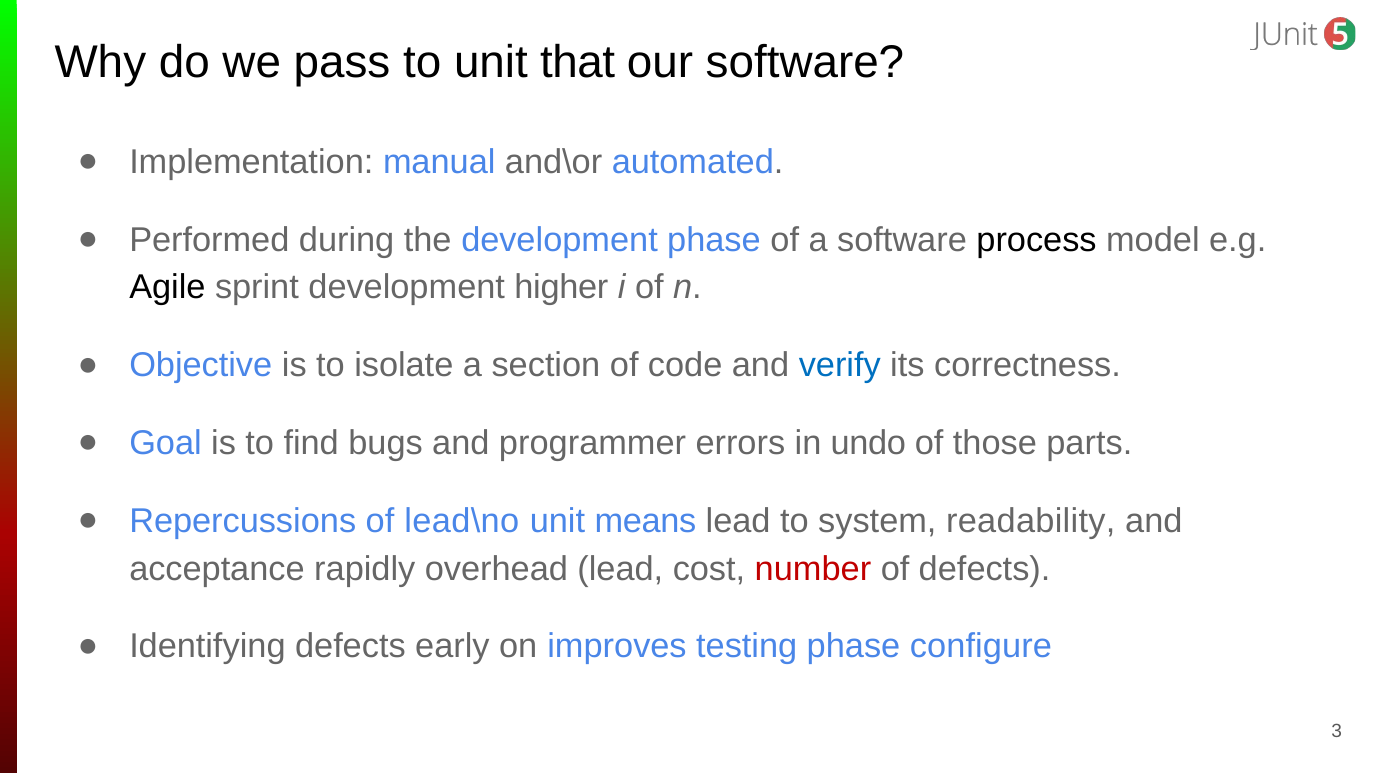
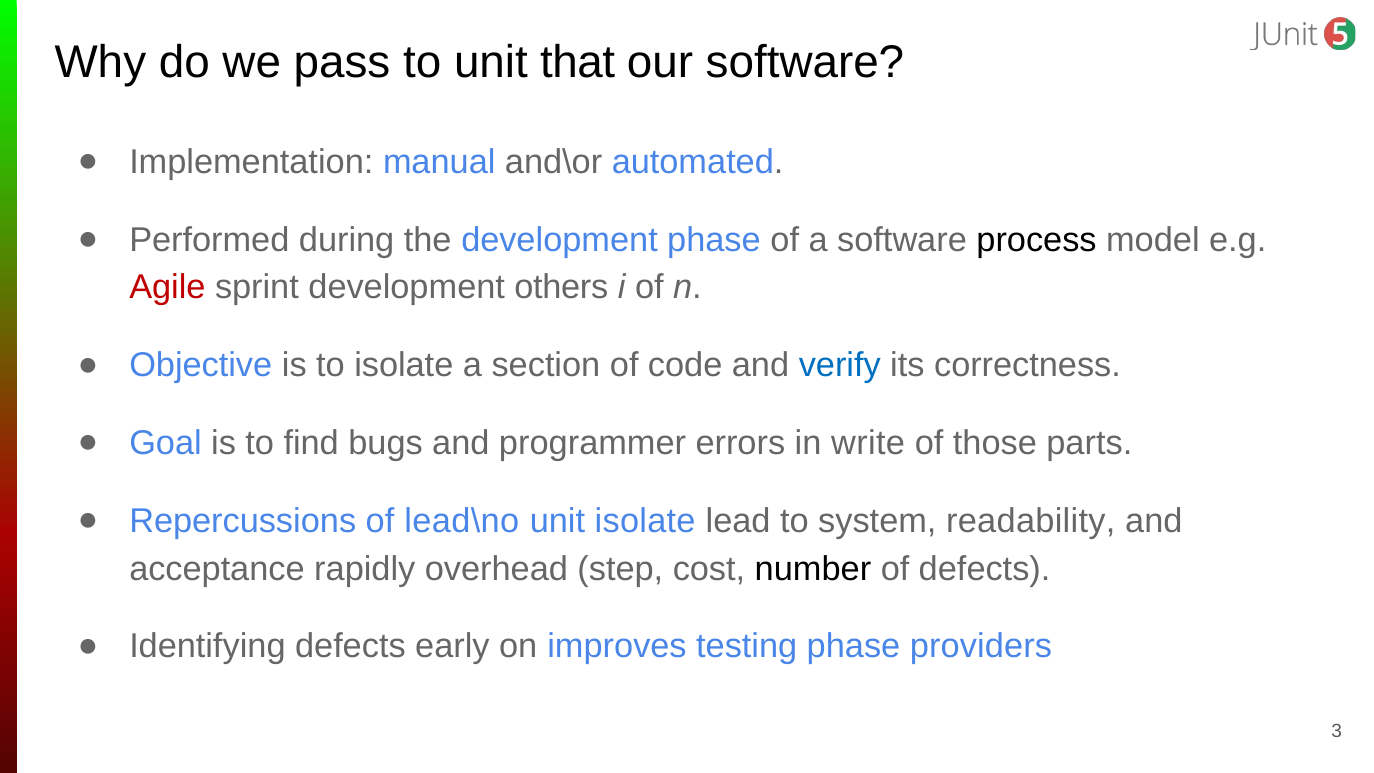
Agile colour: black -> red
higher: higher -> others
undo: undo -> write
unit means: means -> isolate
overhead lead: lead -> step
number colour: red -> black
configure: configure -> providers
